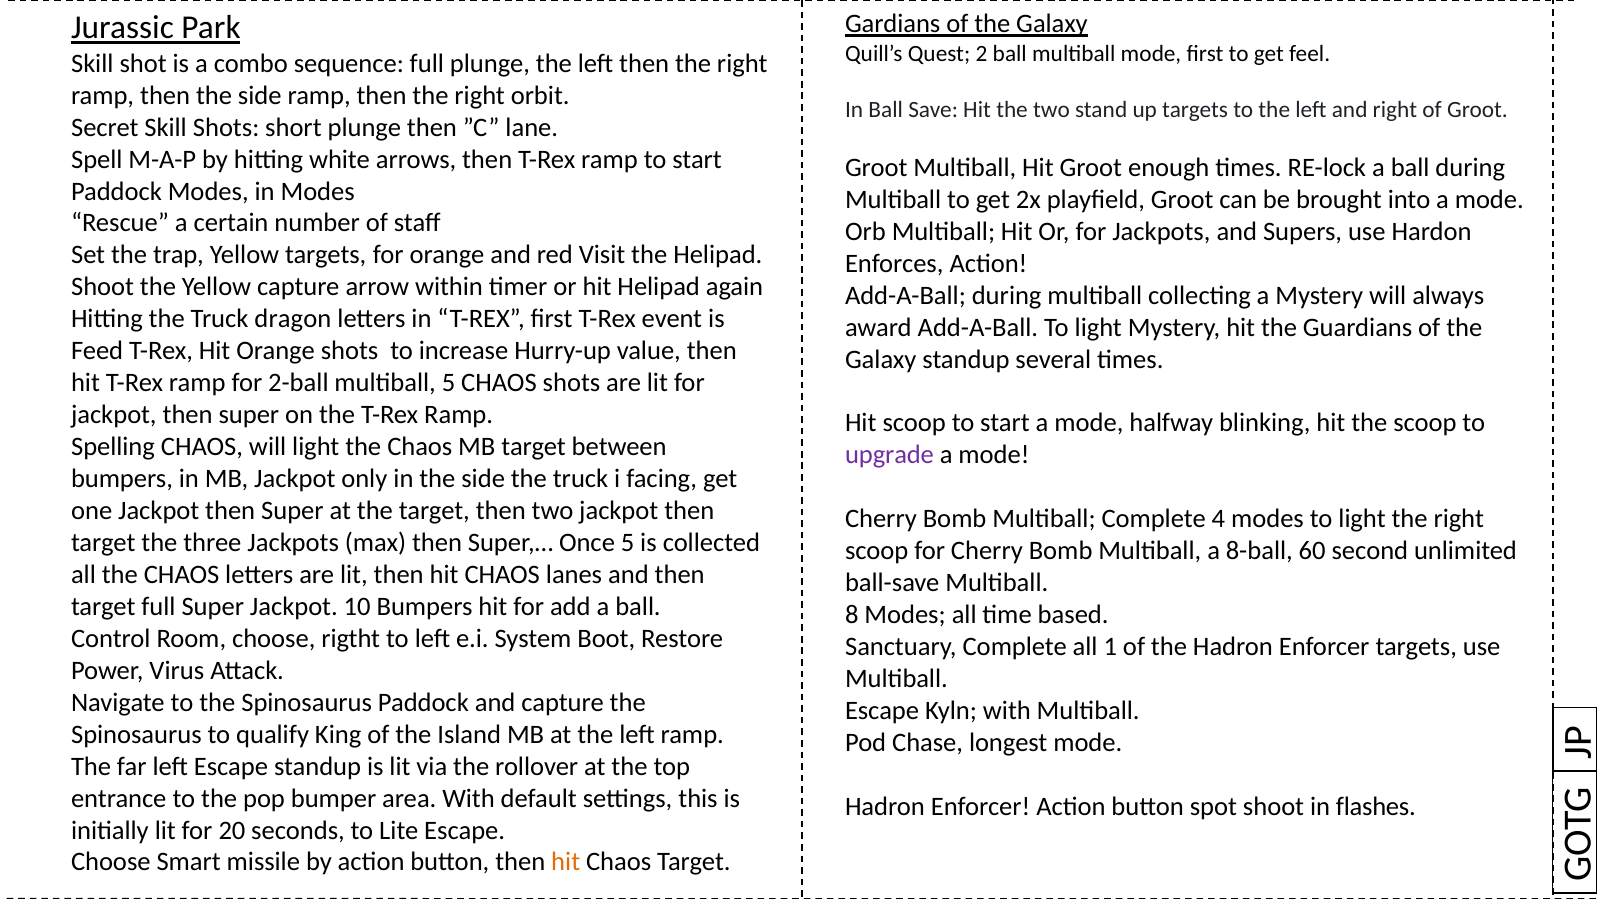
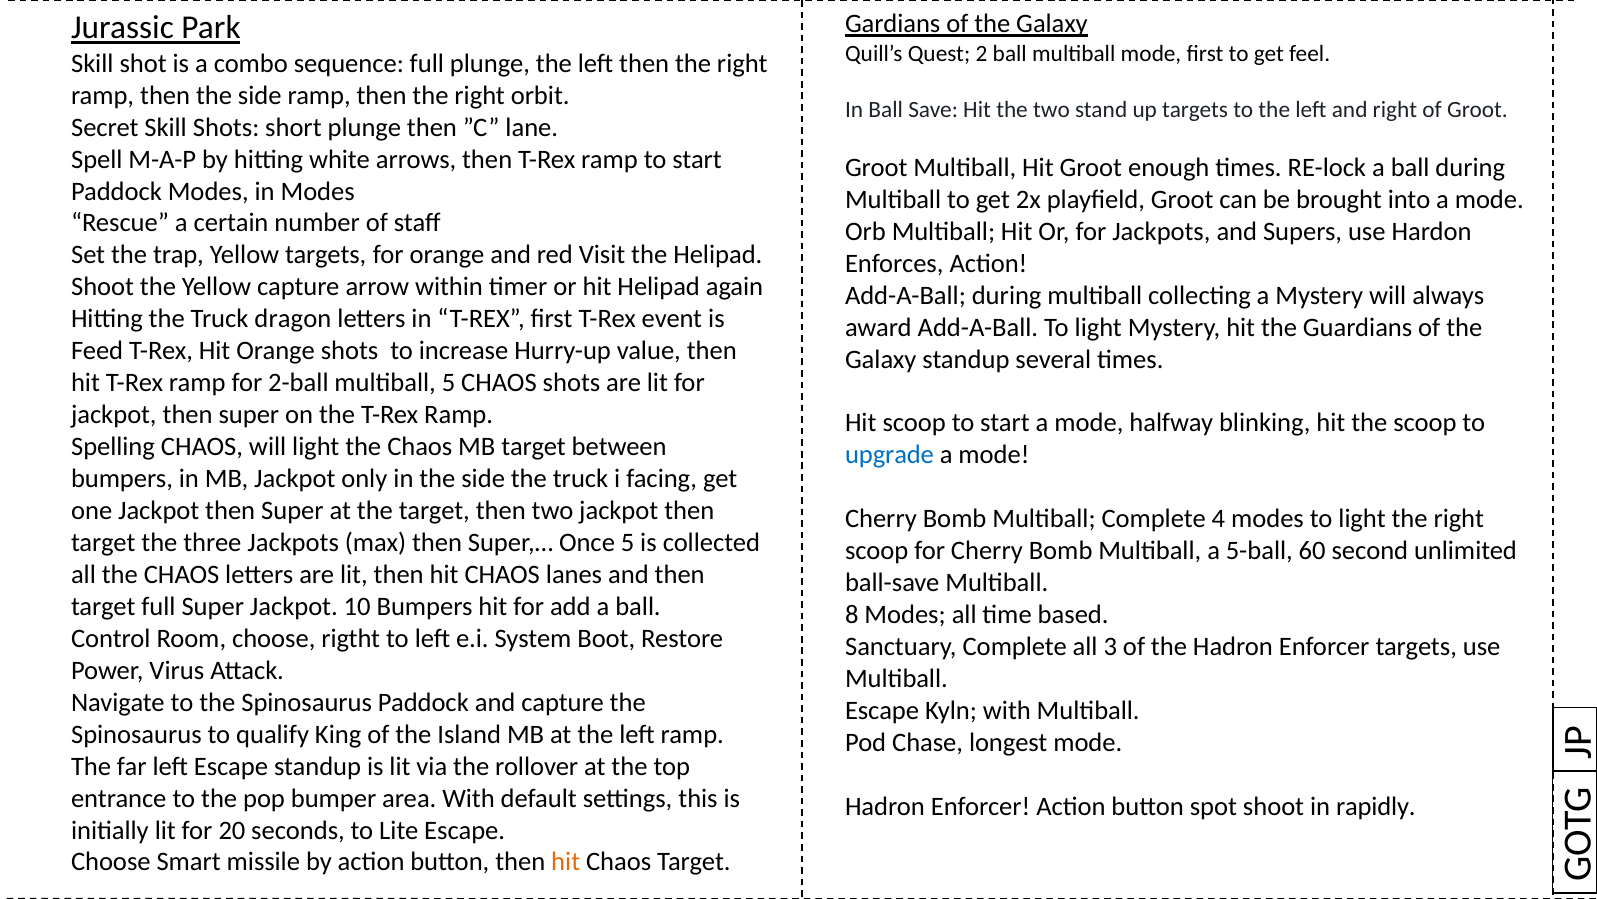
upgrade colour: purple -> blue
8-ball: 8-ball -> 5-ball
1: 1 -> 3
flashes: flashes -> rapidly
